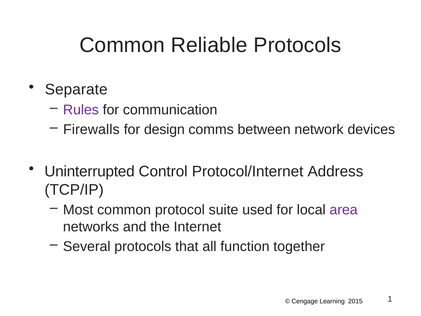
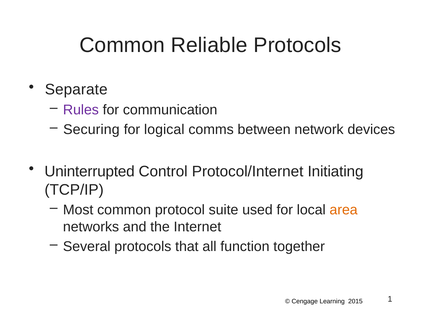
Firewalls: Firewalls -> Securing
design: design -> logical
Address: Address -> Initiating
area colour: purple -> orange
